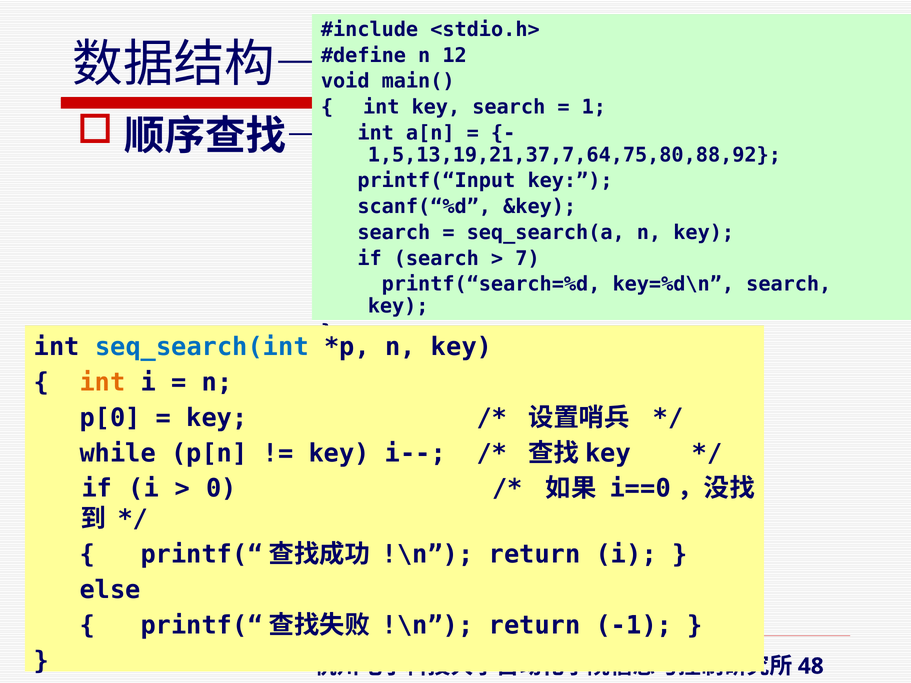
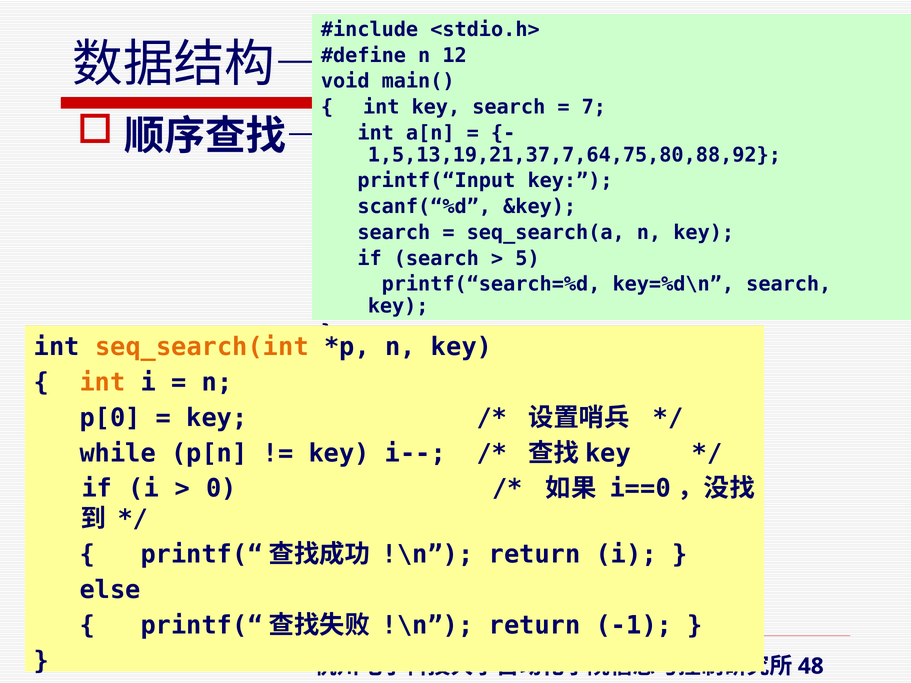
1: 1 -> 7
7: 7 -> 5
seq_search(int colour: blue -> orange
